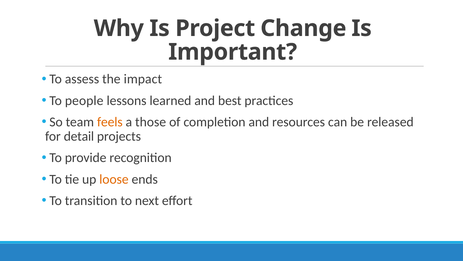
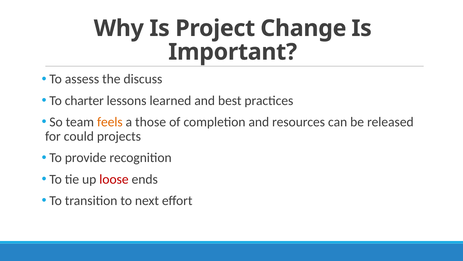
impact: impact -> discuss
people: people -> charter
detail: detail -> could
loose colour: orange -> red
